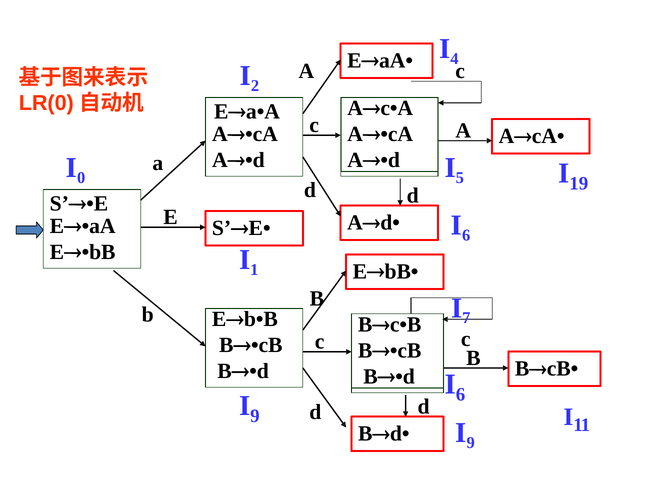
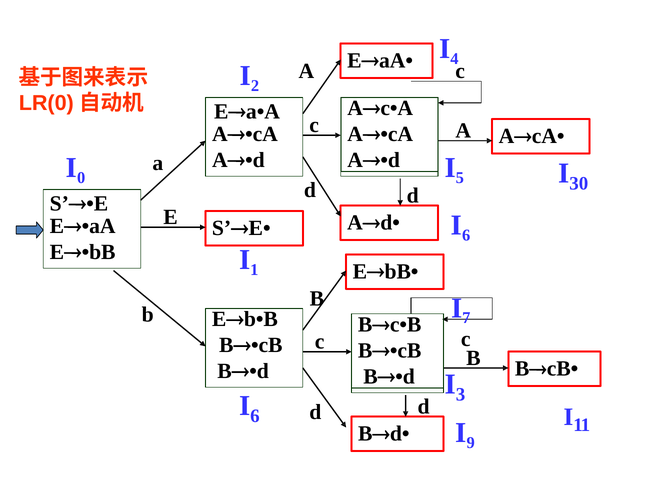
19: 19 -> 30
6 at (460, 394): 6 -> 3
9 at (255, 416): 9 -> 6
